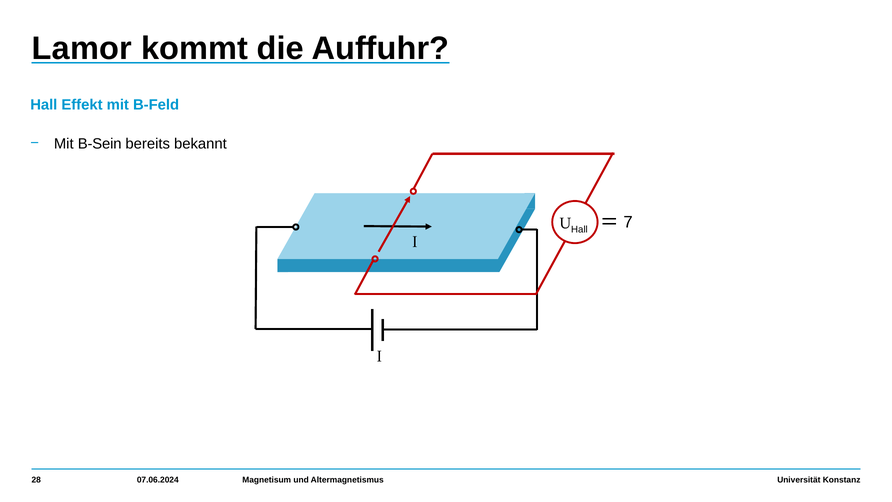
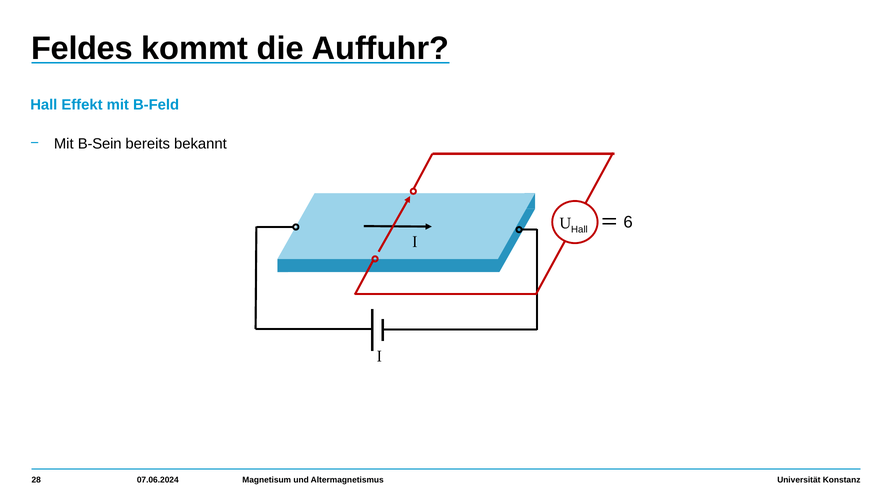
Lamor: Lamor -> Feldes
7: 7 -> 6
